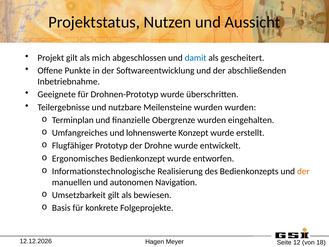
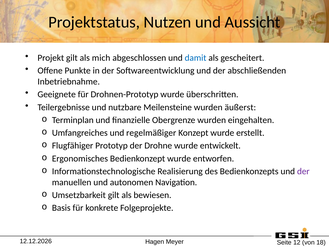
wurden wurden: wurden -> äußerst
lohnenswerte: lohnenswerte -> regelmäßiger
der at (303, 171) colour: orange -> purple
